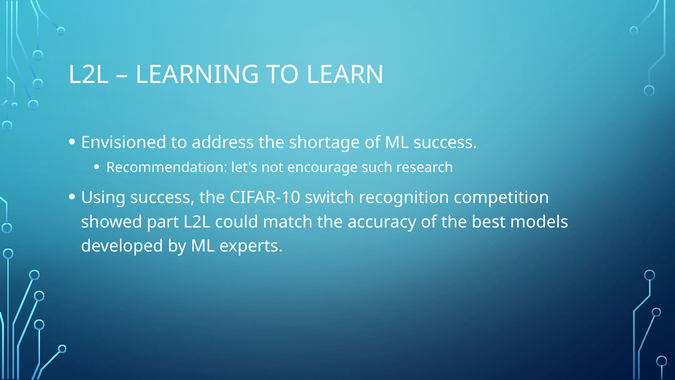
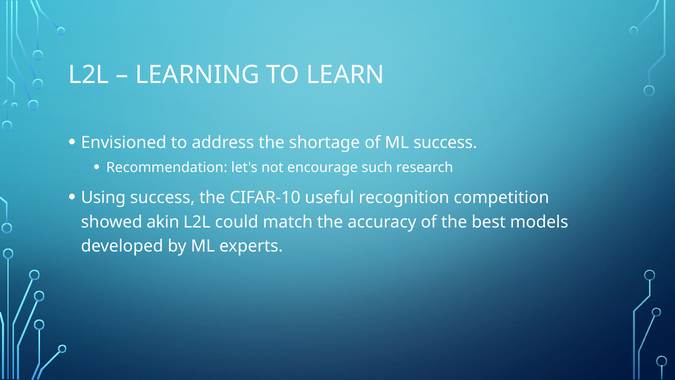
switch: switch -> useful
part: part -> akin
